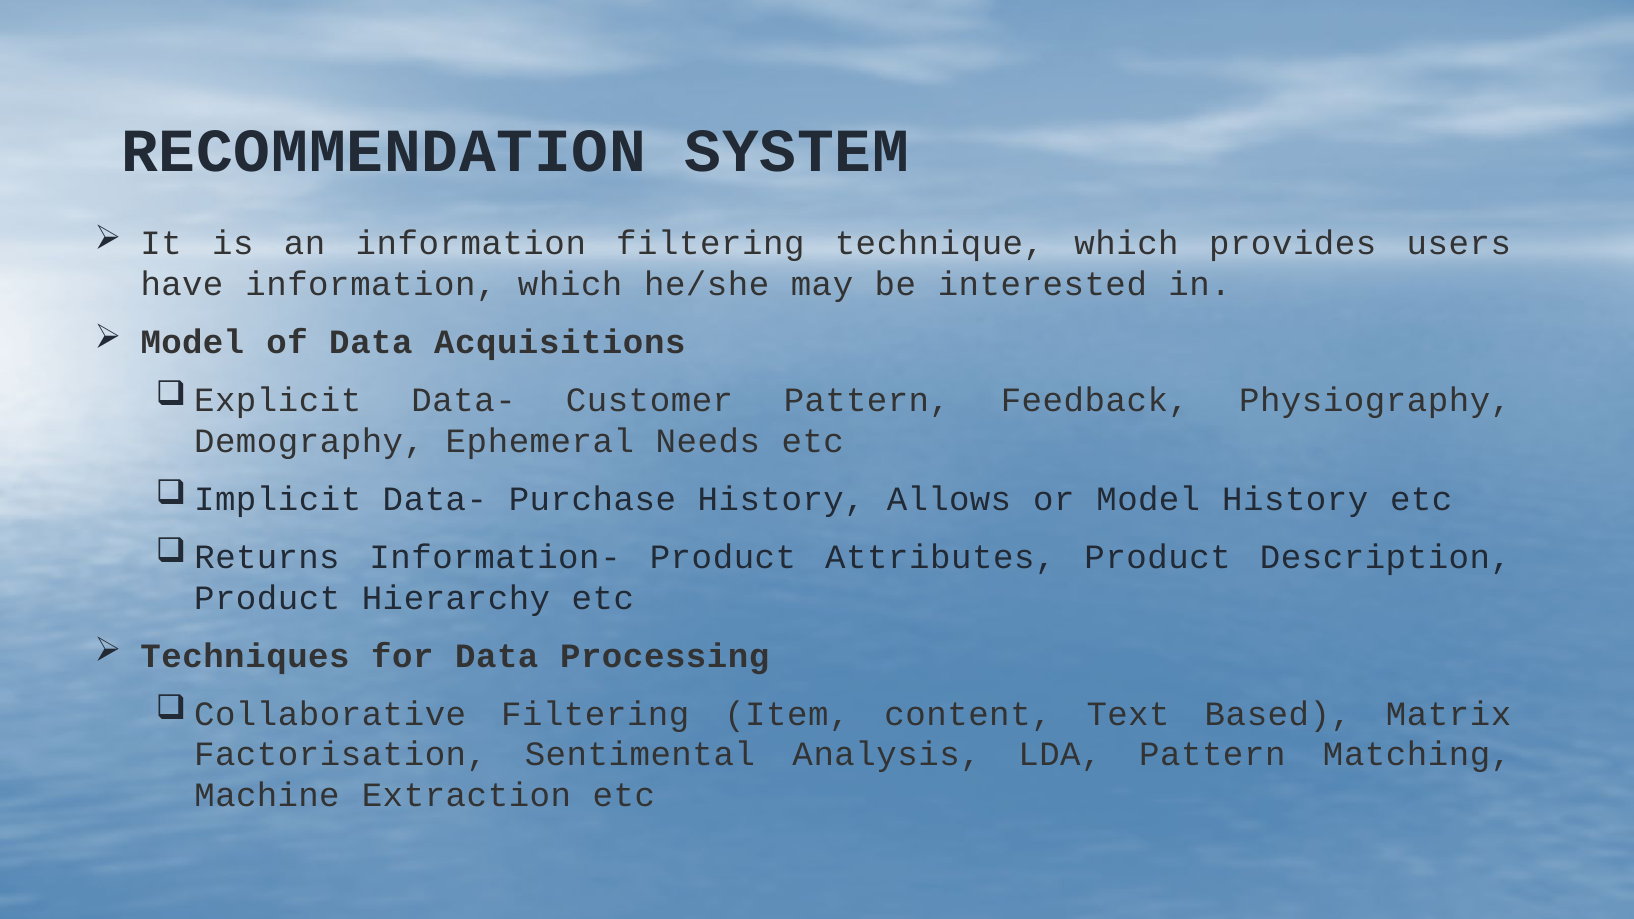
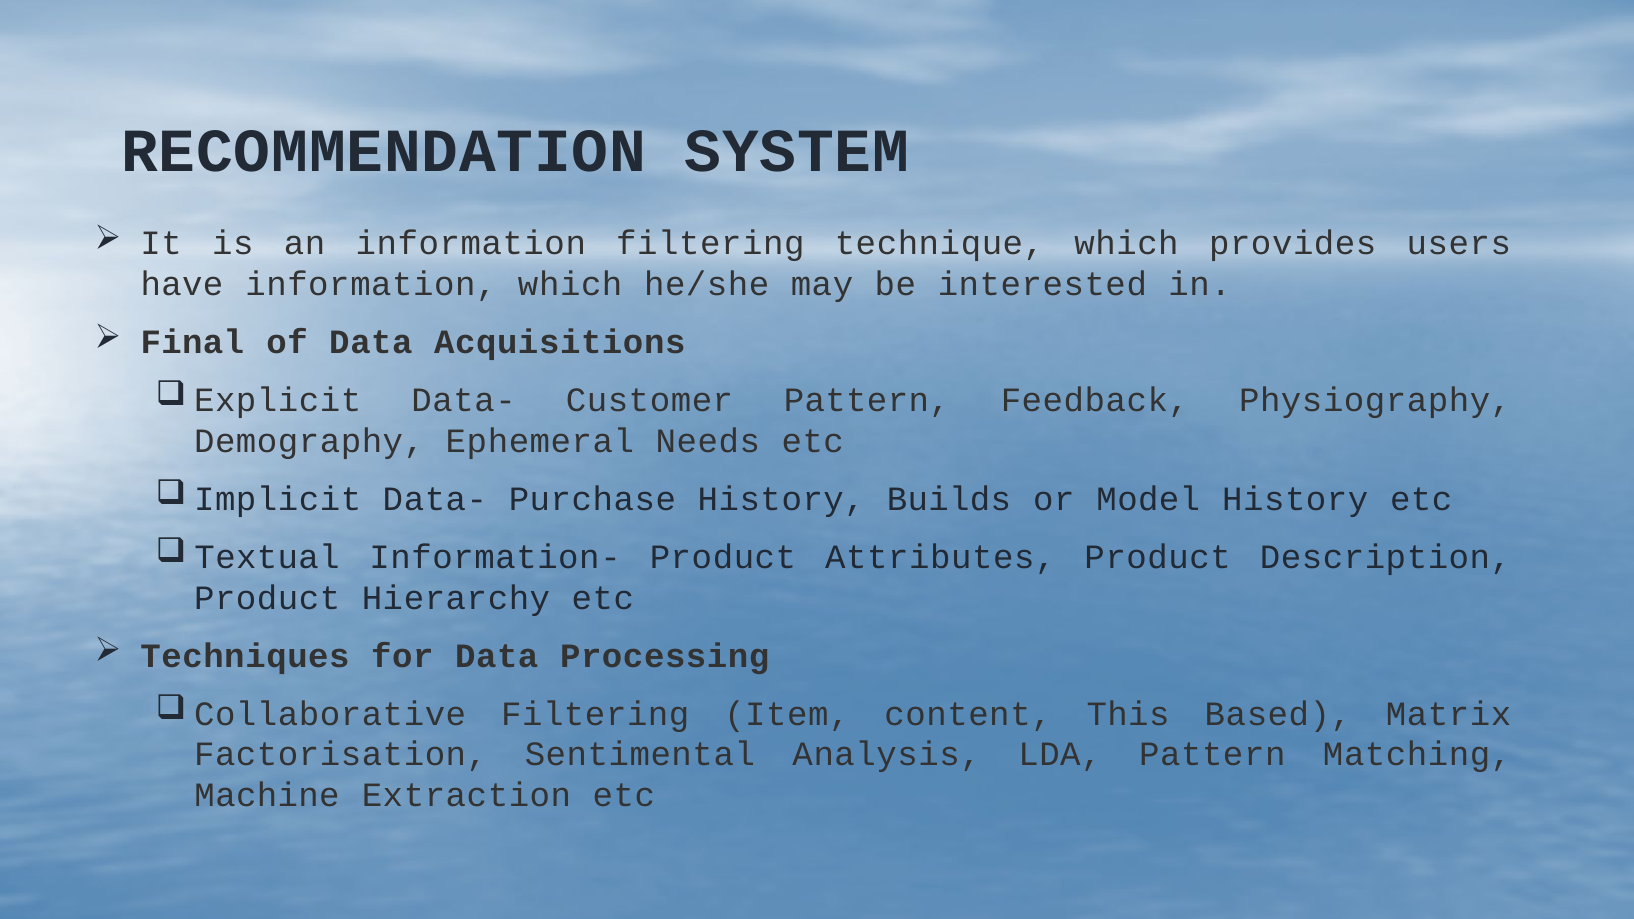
Model at (192, 342): Model -> Final
Allows: Allows -> Builds
Returns: Returns -> Textual
Text: Text -> This
